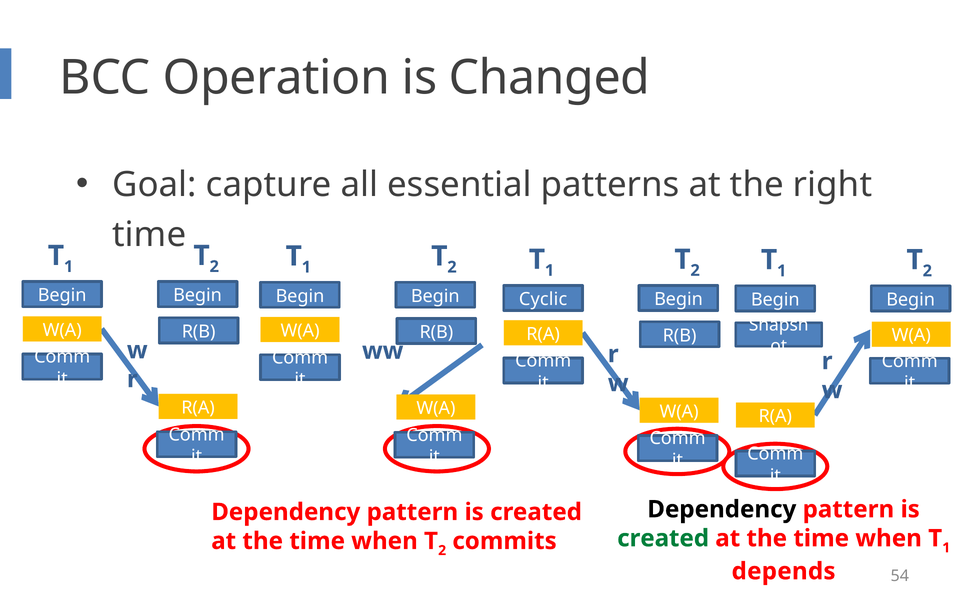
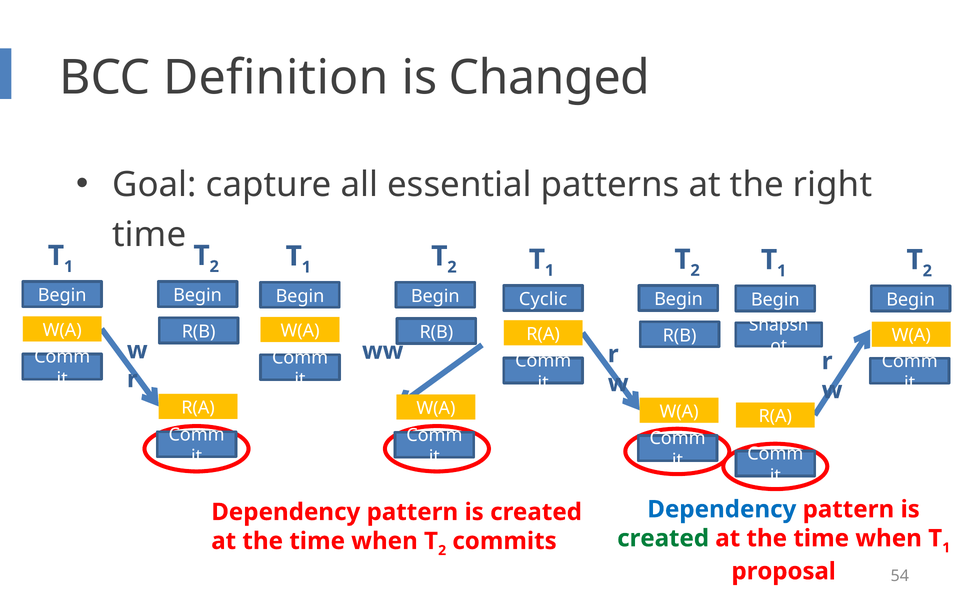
Operation: Operation -> Definition
Dependency at (722, 510) colour: black -> blue
depends: depends -> proposal
